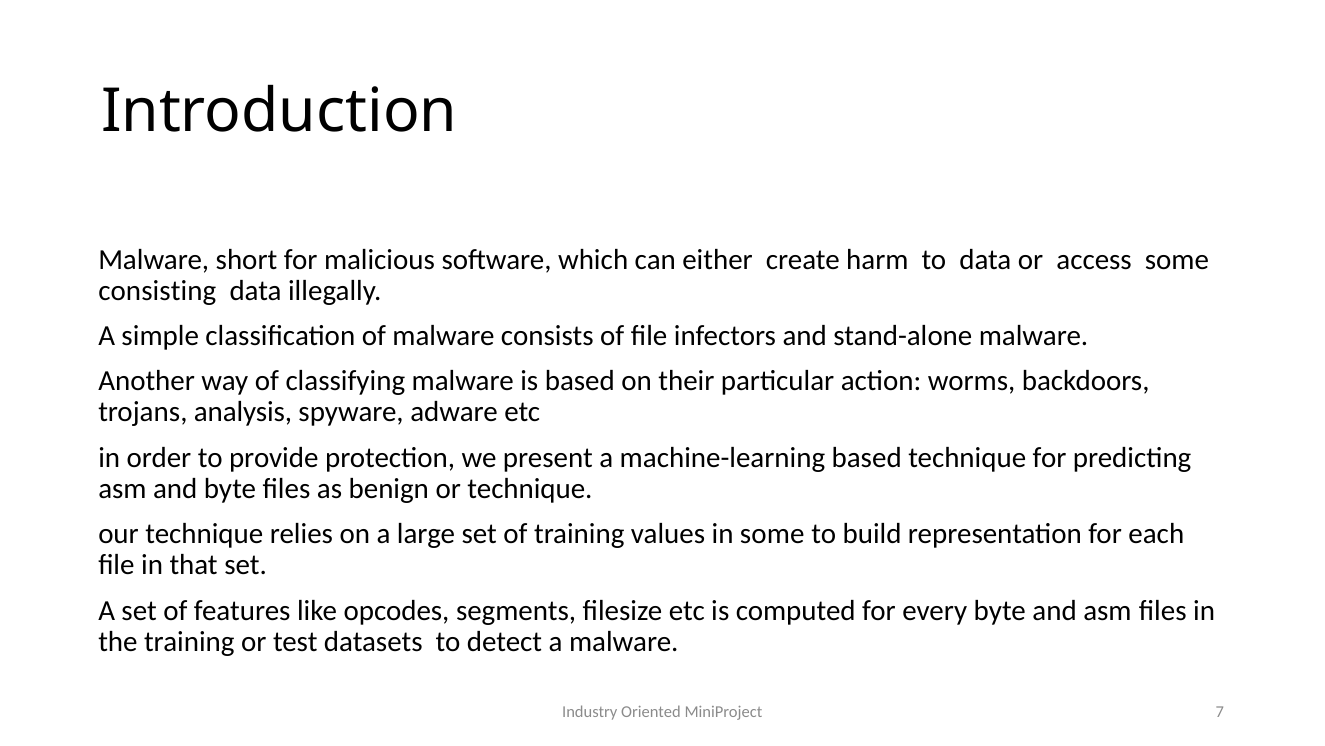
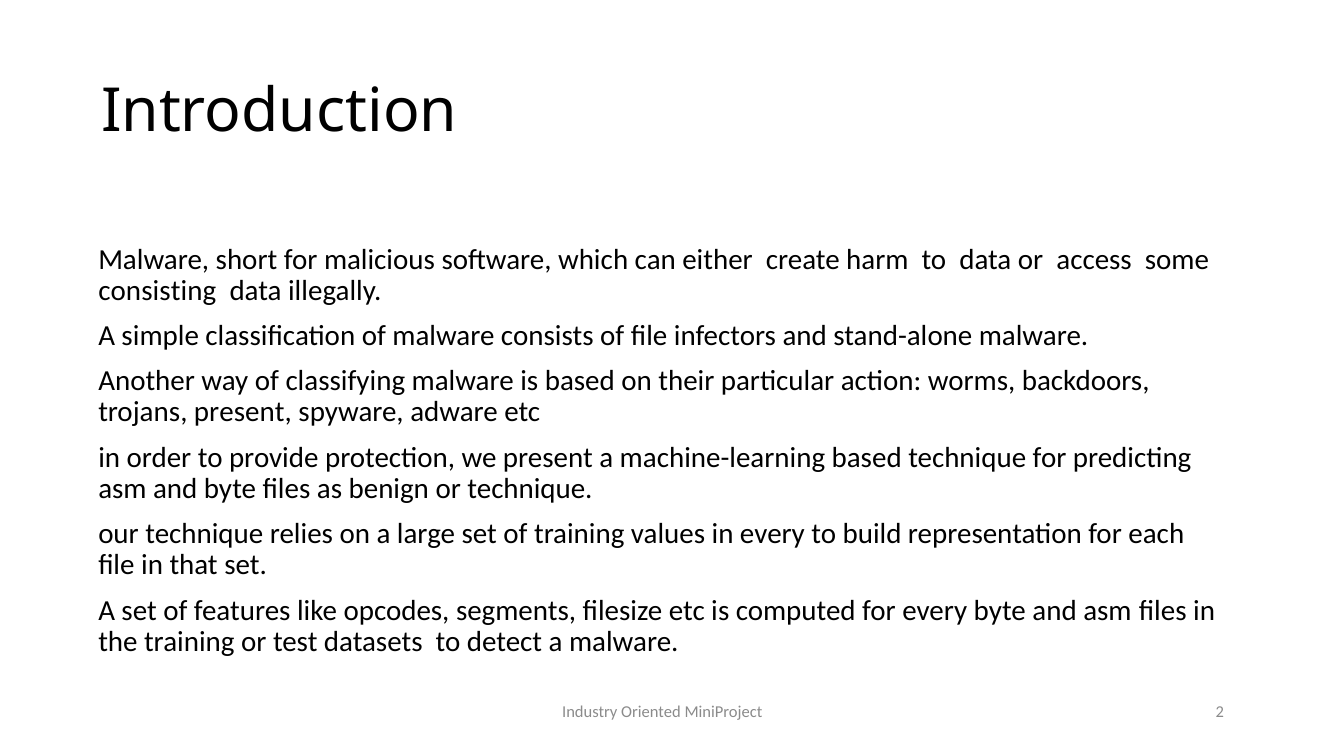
trojans analysis: analysis -> present
in some: some -> every
7: 7 -> 2
